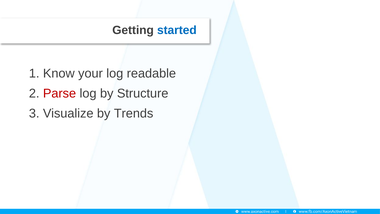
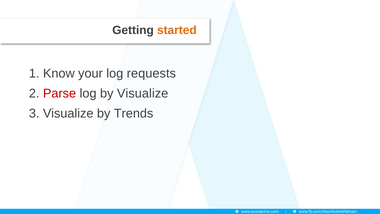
started colour: blue -> orange
readable: readable -> requests
by Structure: Structure -> Visualize
